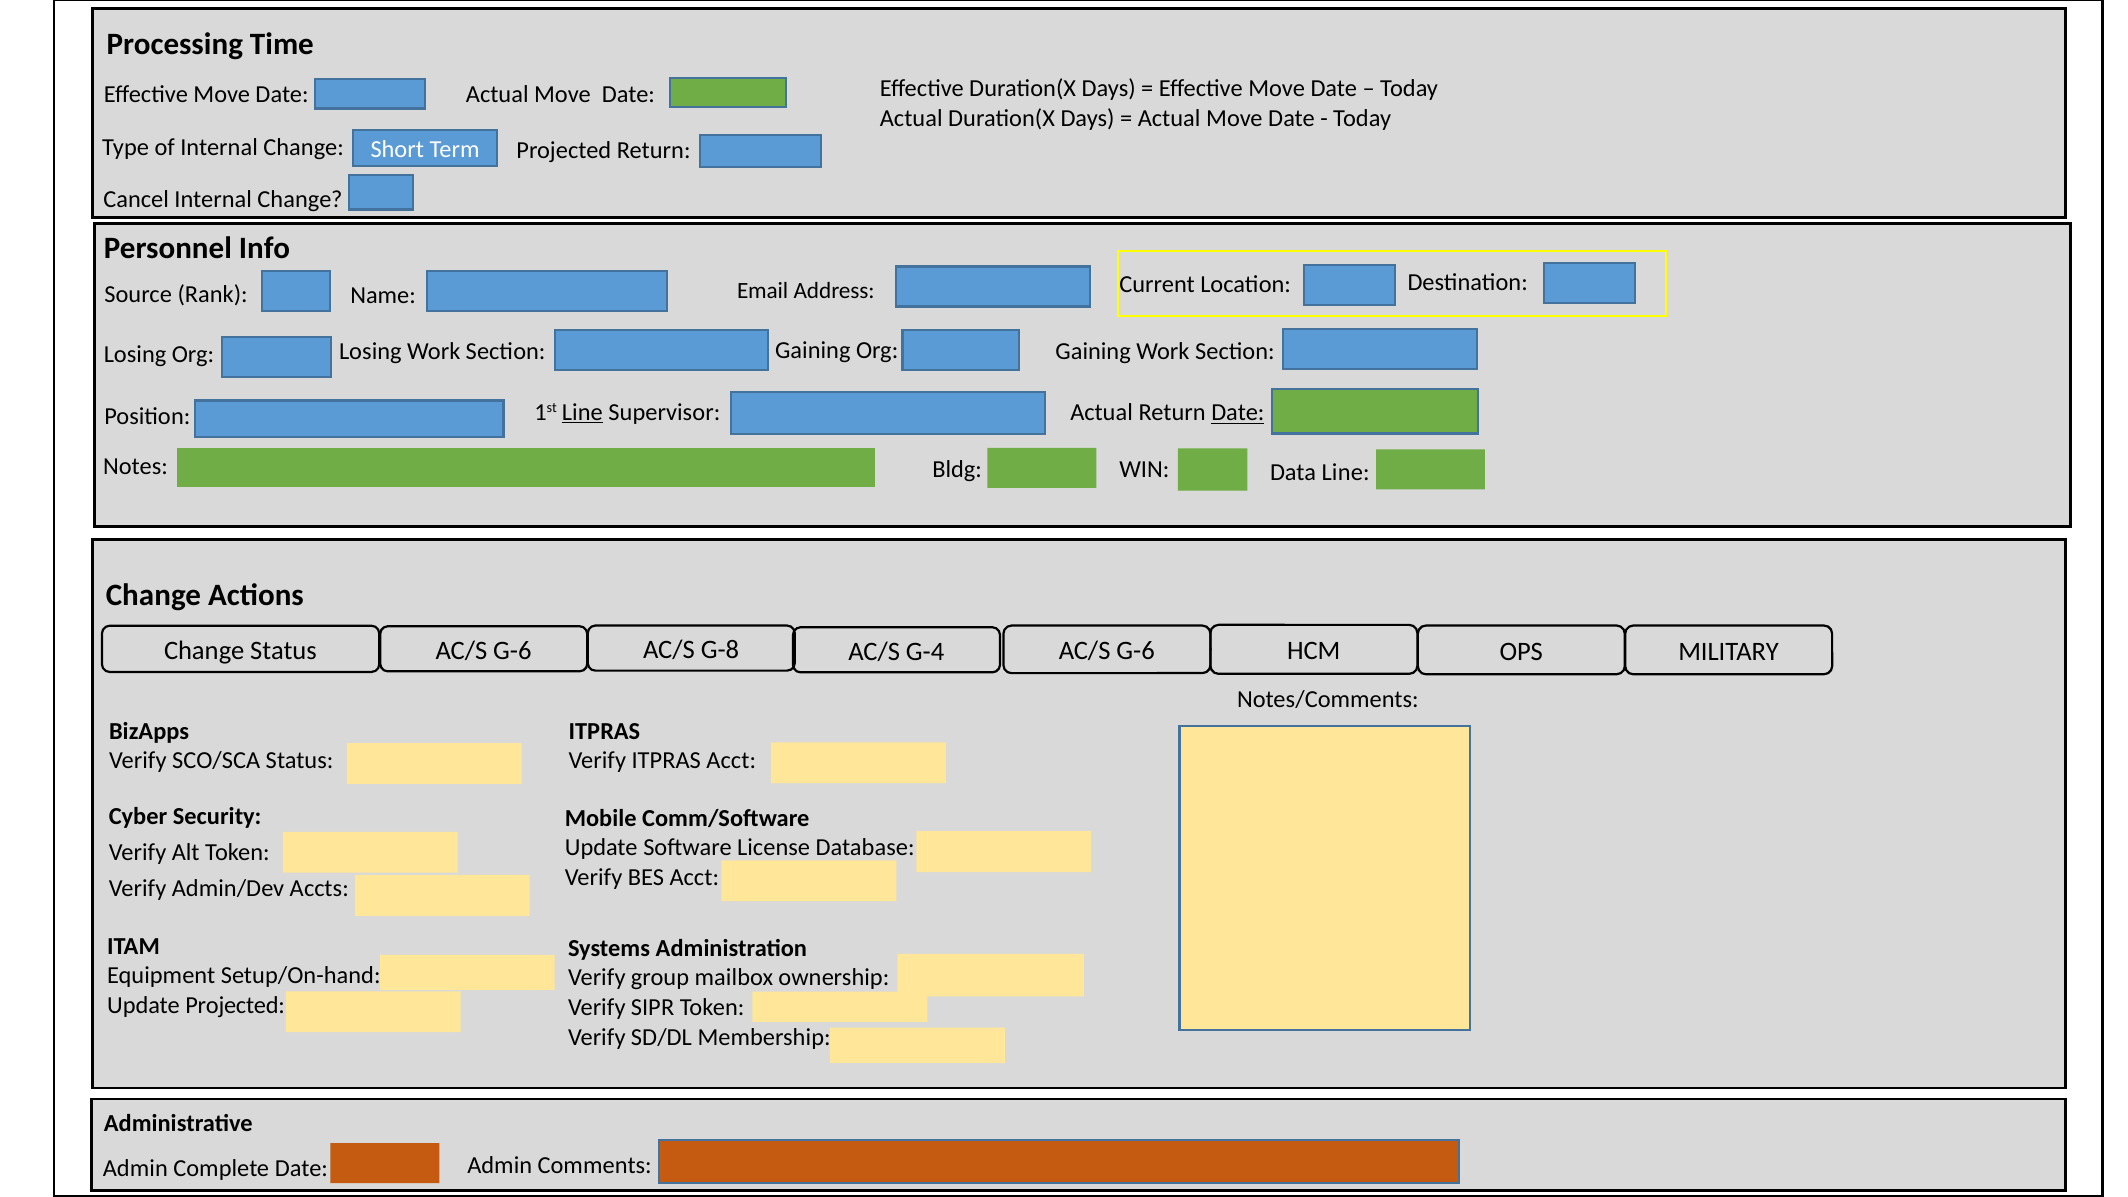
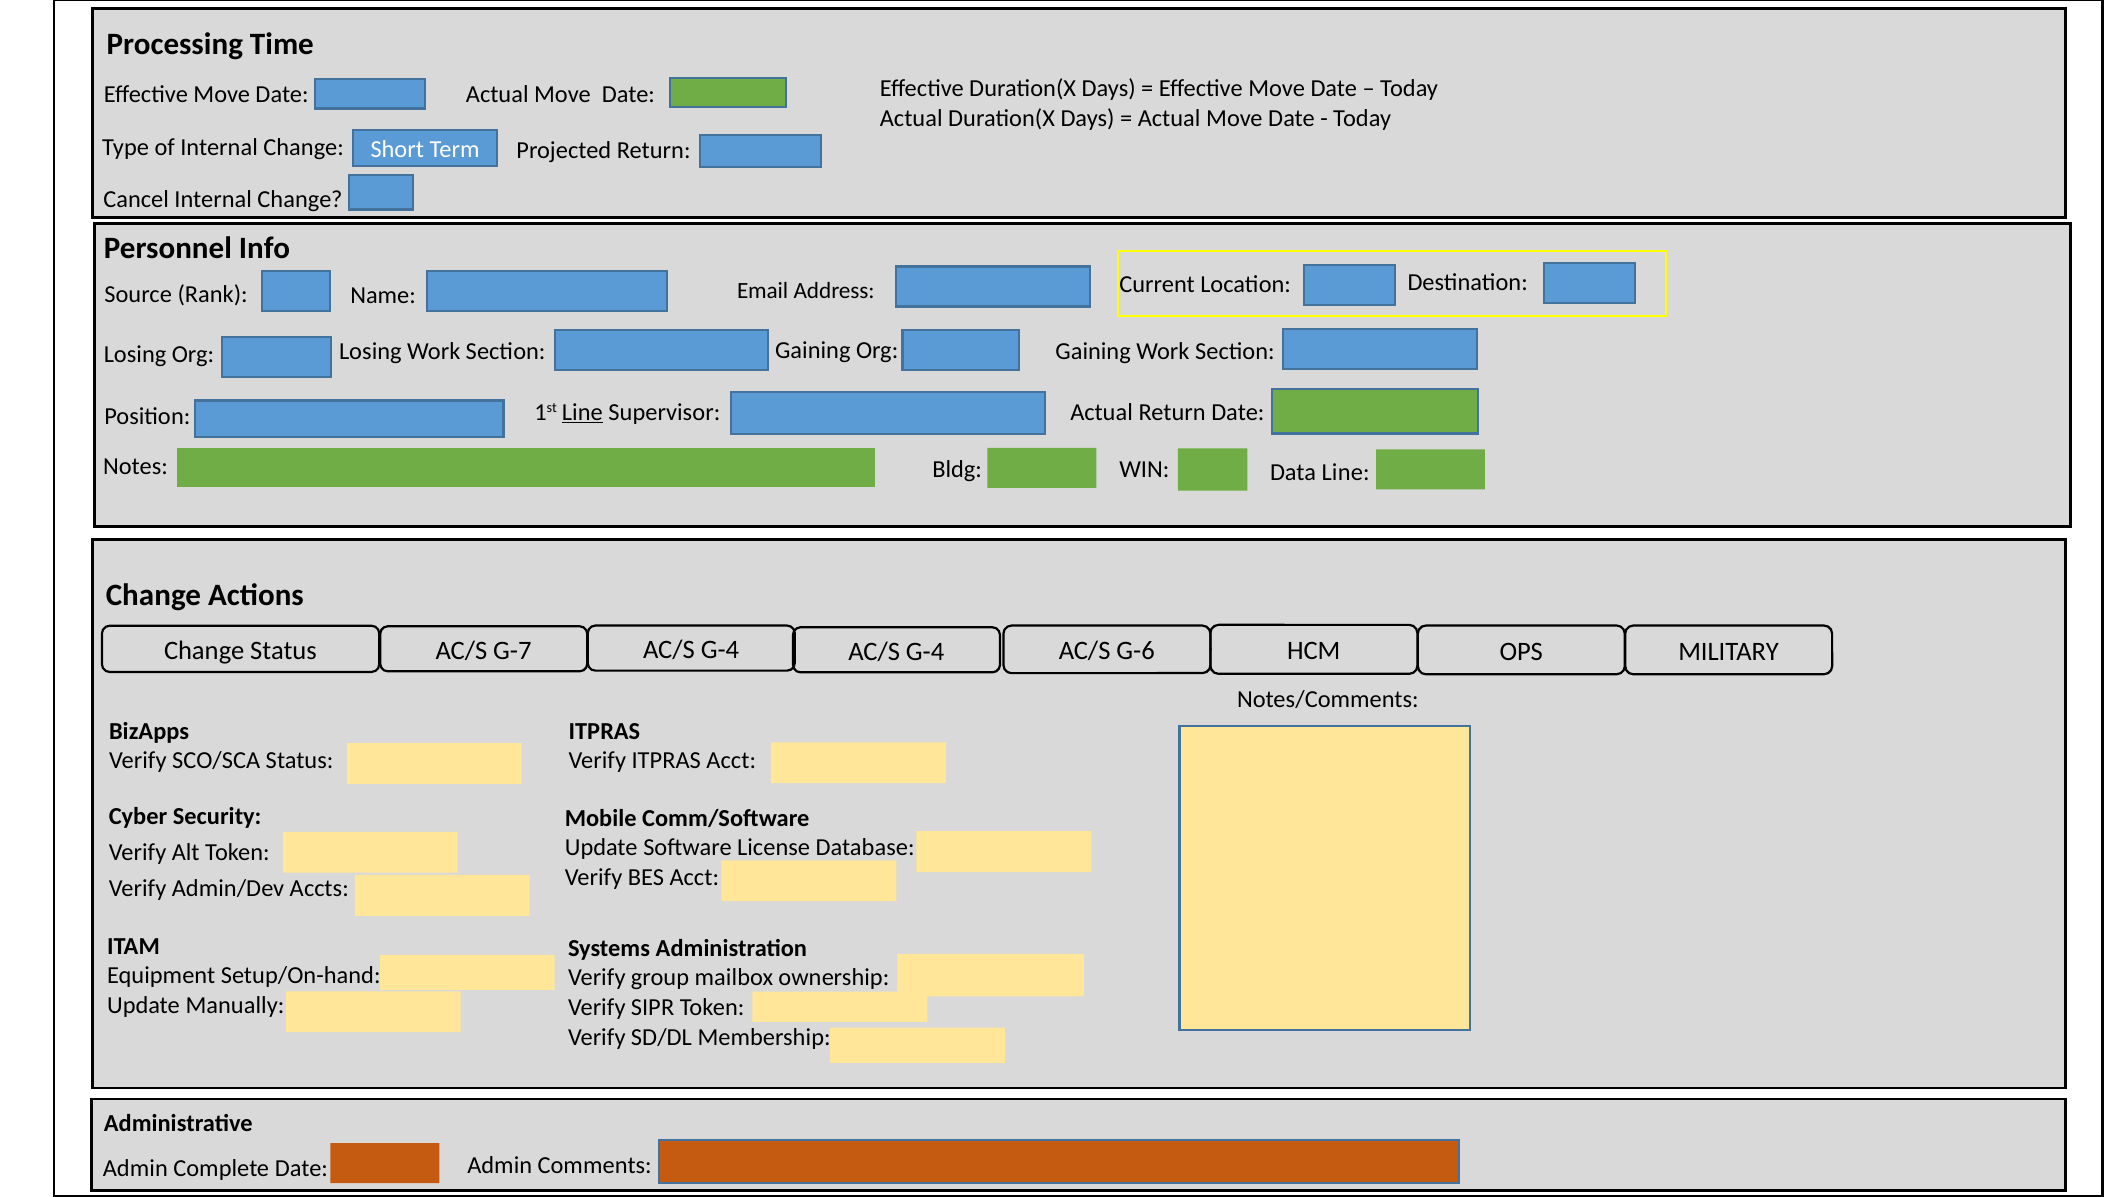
Date at (1238, 413) underline: present -> none
G-8 at (720, 650): G-8 -> G-4
G-6 at (512, 651): G-6 -> G-7
Update Projected: Projected -> Manually
